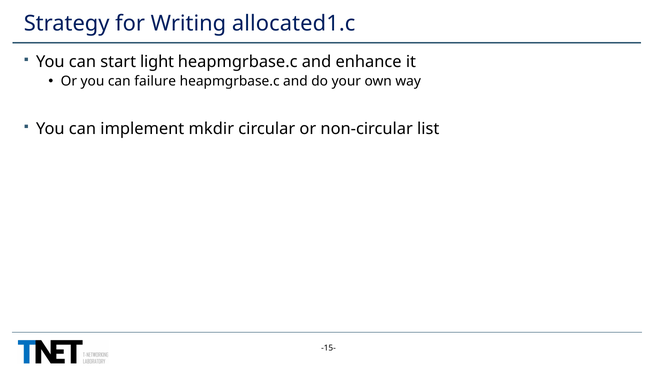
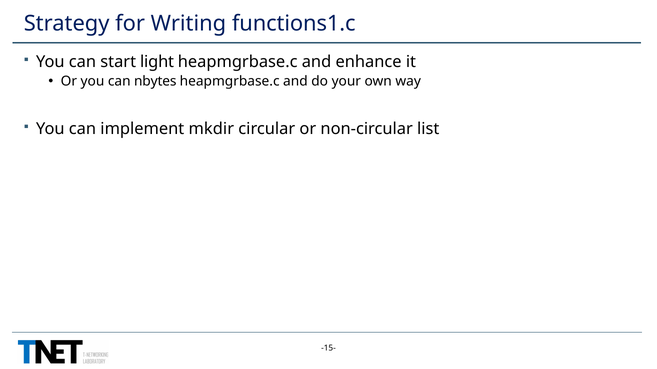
allocated1.c: allocated1.c -> functions1.c
failure: failure -> nbytes
